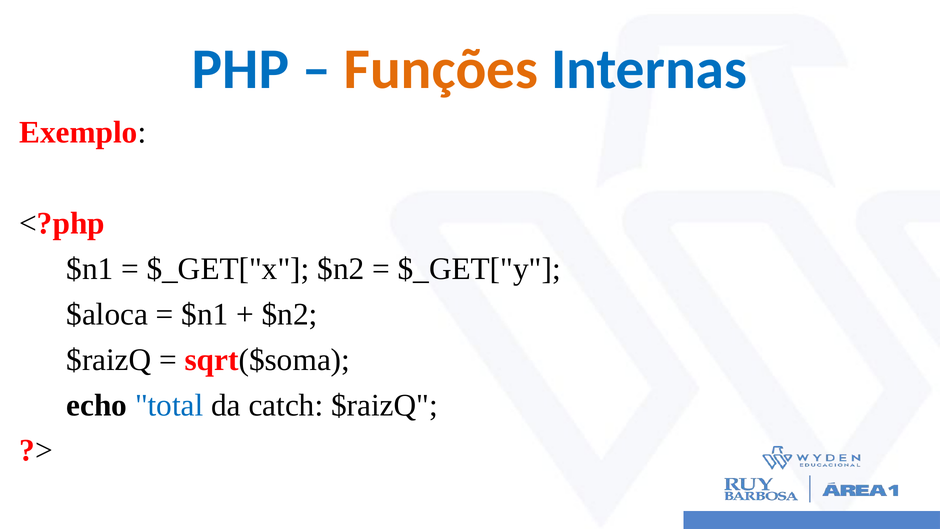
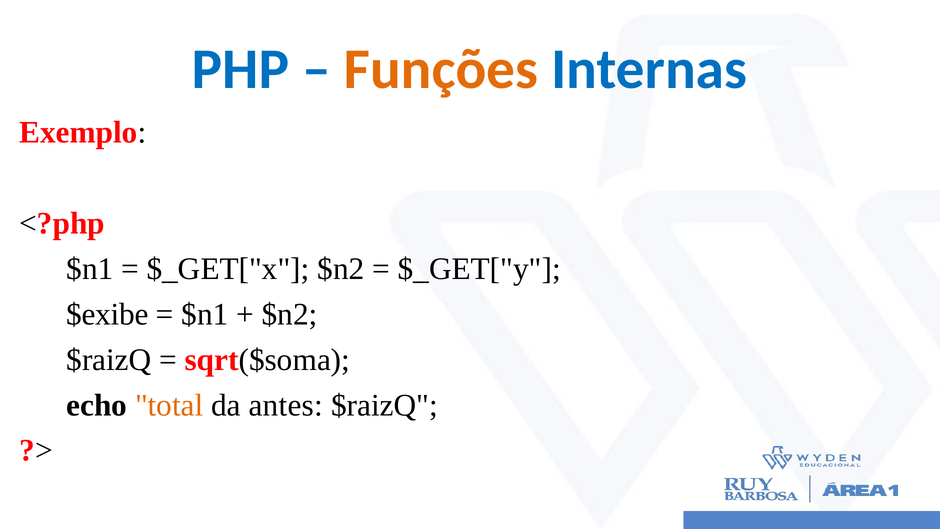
$aloca: $aloca -> $exibe
total colour: blue -> orange
catch: catch -> antes
